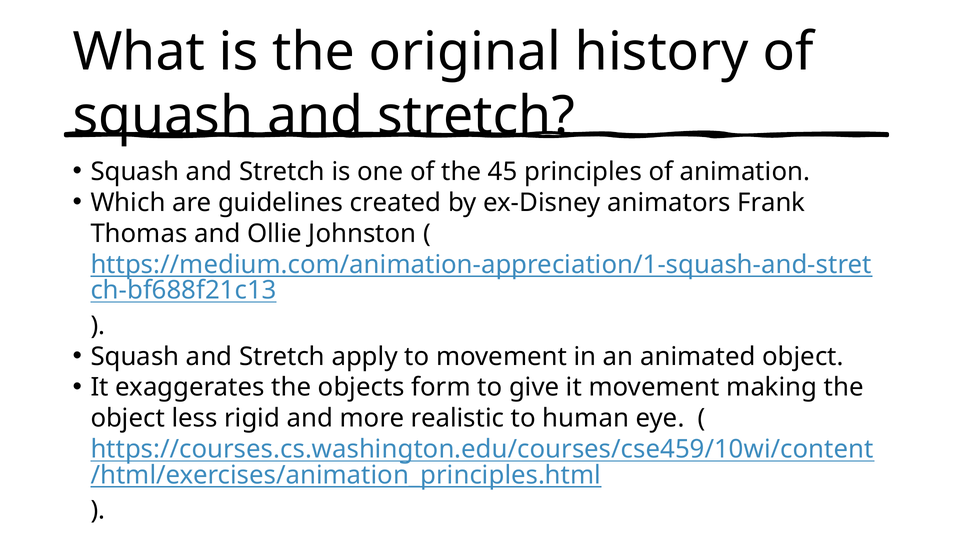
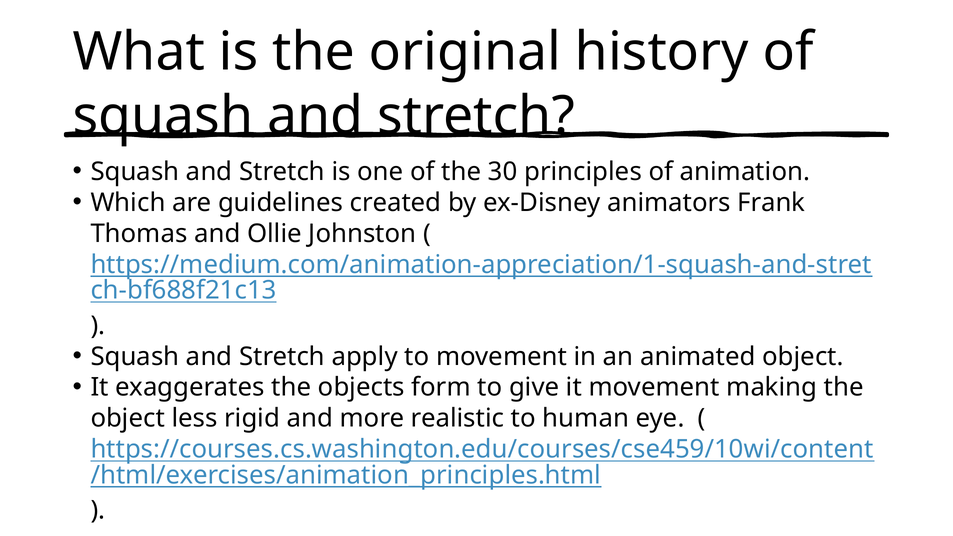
45: 45 -> 30
